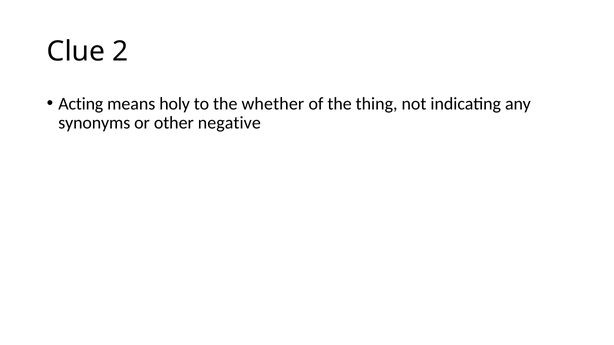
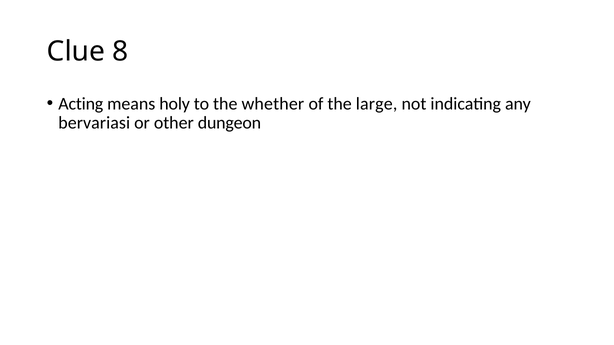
2: 2 -> 8
thing: thing -> large
synonyms: synonyms -> bervariasi
negative: negative -> dungeon
